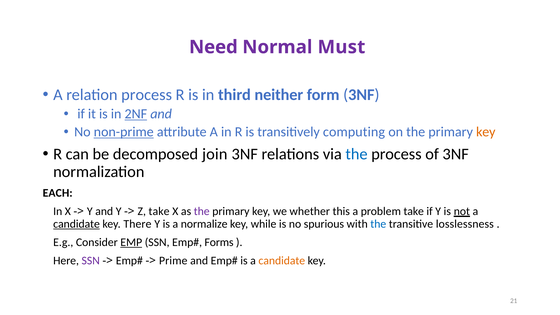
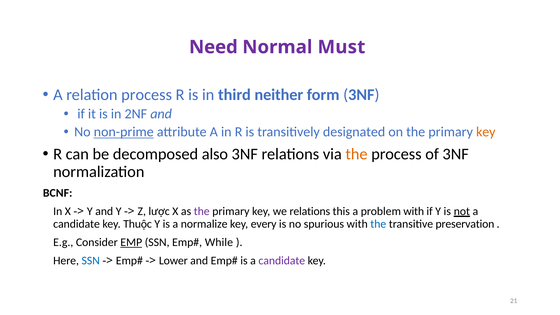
2NF underline: present -> none
computing: computing -> designated
join: join -> also
the at (357, 154) colour: blue -> orange
EACH: EACH -> BCNF
Z take: take -> lược
we whether: whether -> relations
problem take: take -> with
candidate at (77, 224) underline: present -> none
There: There -> Thuộc
while: while -> every
losslessness: losslessness -> preservation
Forms: Forms -> While
SSN at (91, 261) colour: purple -> blue
Prime: Prime -> Lower
candidate at (282, 261) colour: orange -> purple
